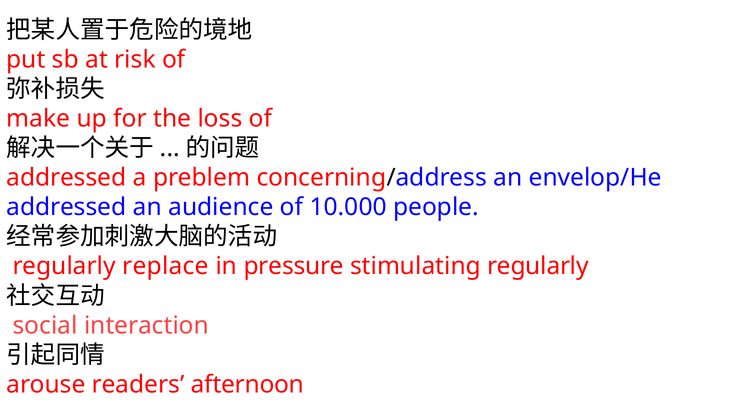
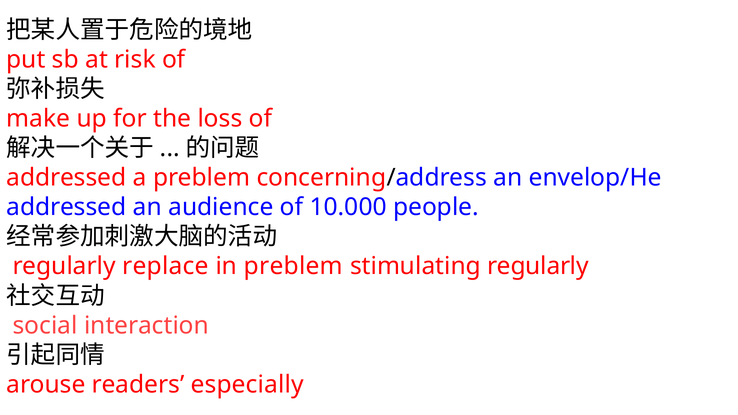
in pressure: pressure -> preblem
afternoon: afternoon -> especially
